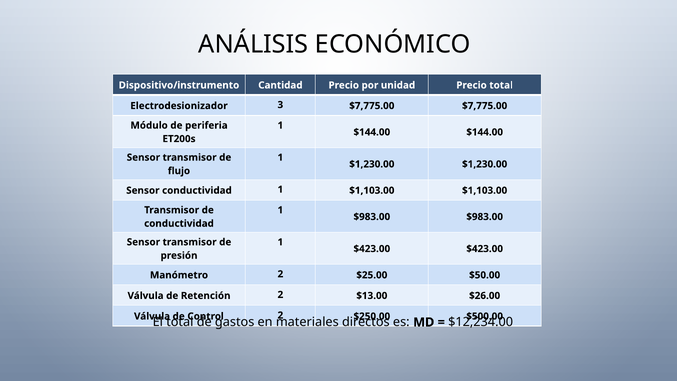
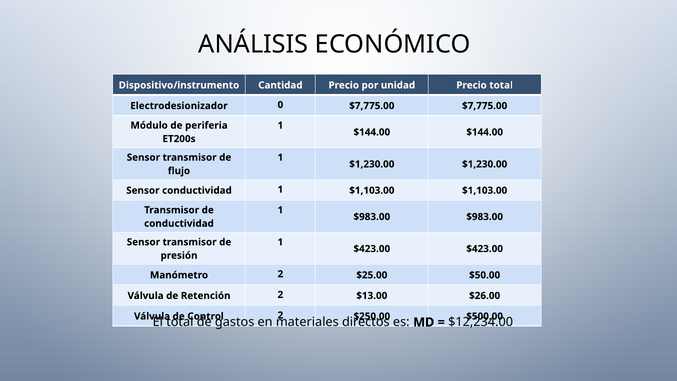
3: 3 -> 0
